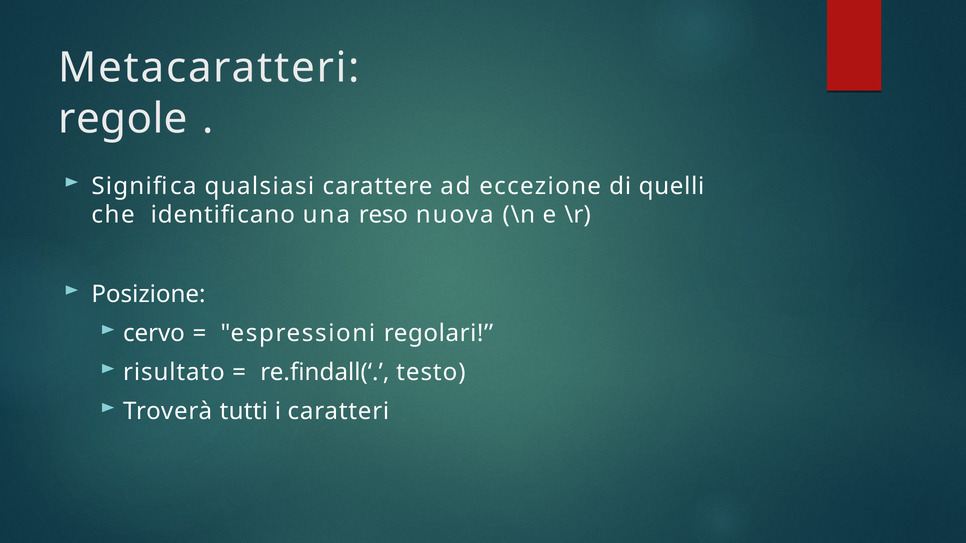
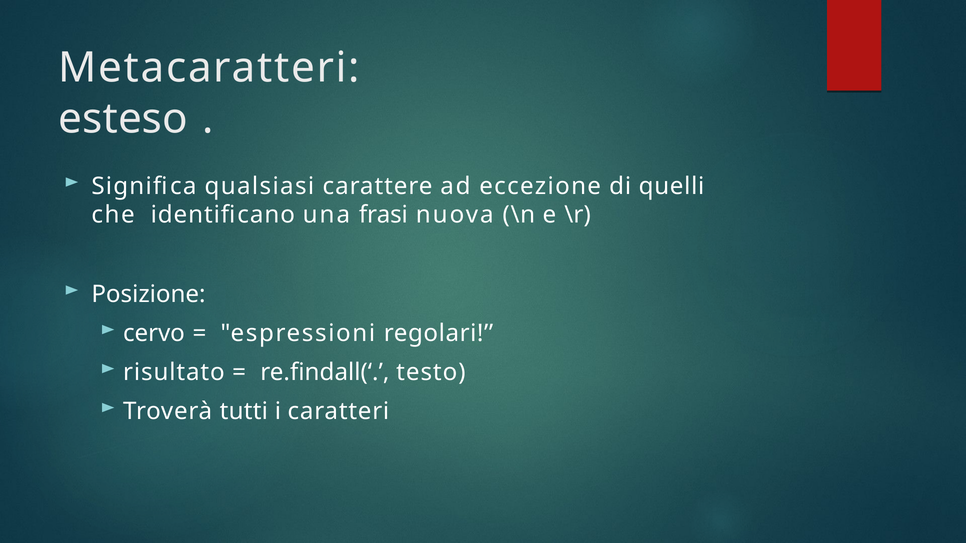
regole: regole -> esteso
reso: reso -> frasi
